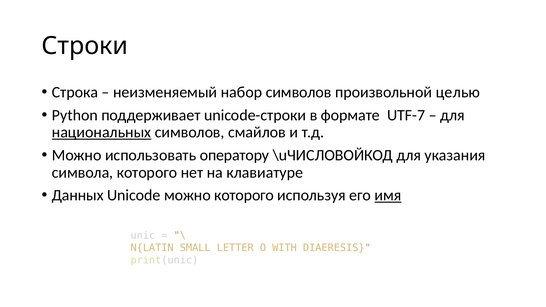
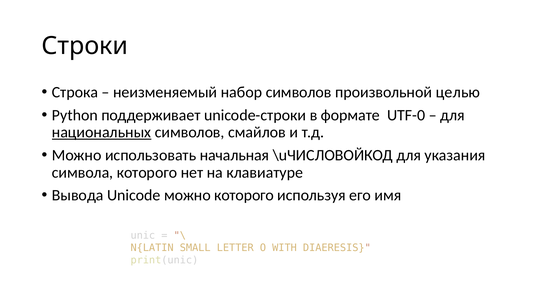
UTF-7: UTF-7 -> UTF-0
оператору: оператору -> начальная
Данных: Данных -> Вывода
имя underline: present -> none
